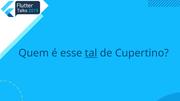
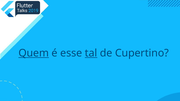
Quem underline: none -> present
